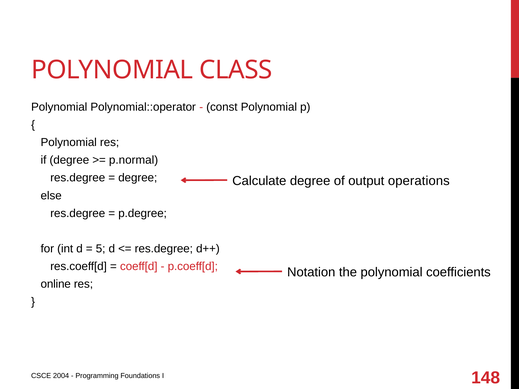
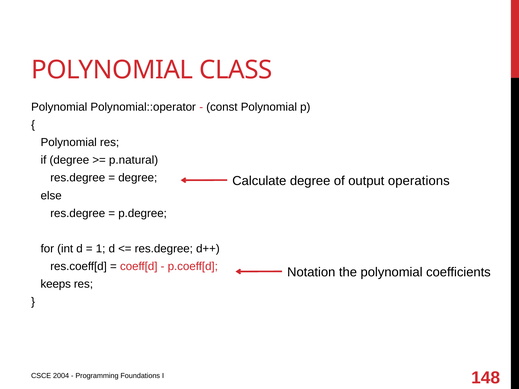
p.normal: p.normal -> p.natural
5: 5 -> 1
online: online -> keeps
